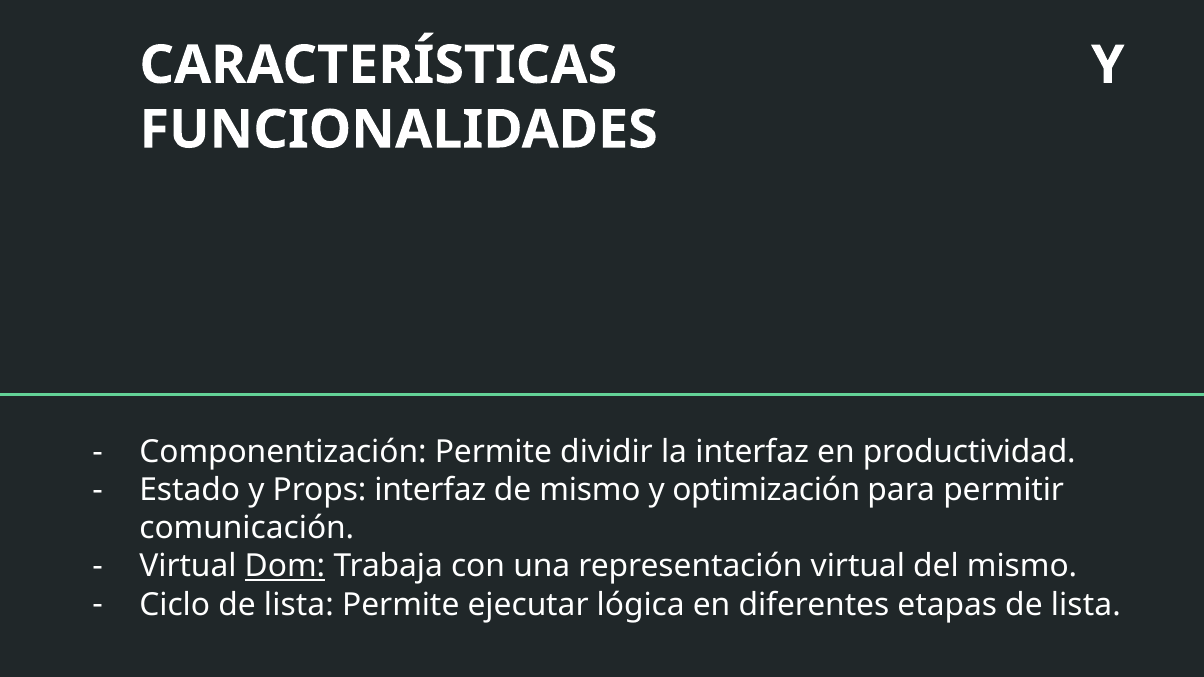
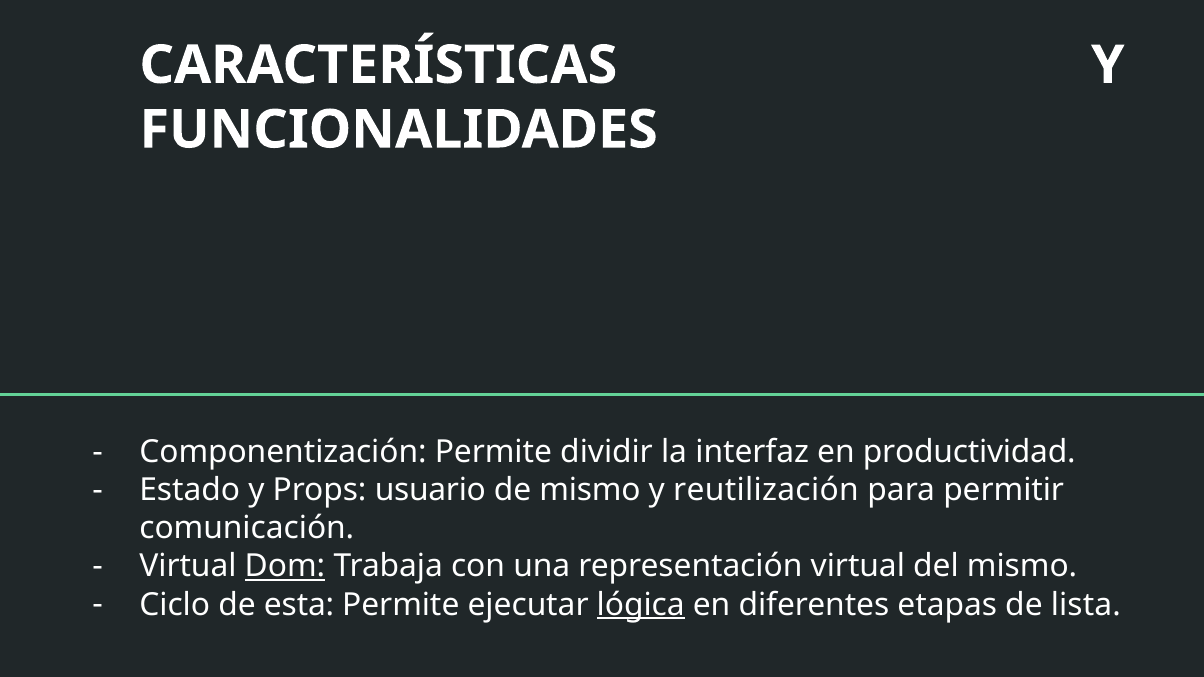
Props interfaz: interfaz -> usuario
optimización: optimización -> reutilización
Ciclo de lista: lista -> esta
lógica underline: none -> present
